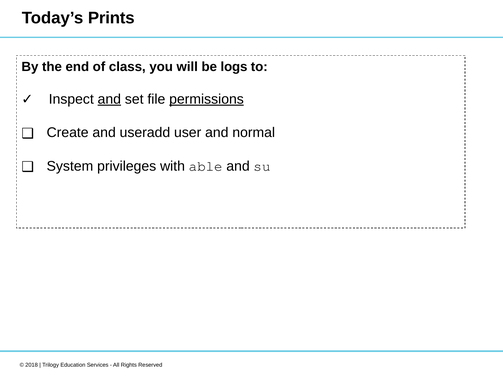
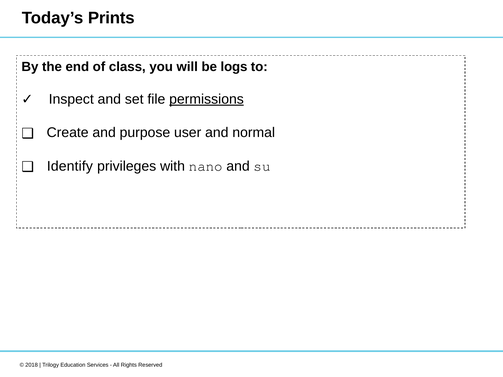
and at (109, 99) underline: present -> none
useradd: useradd -> purpose
System: System -> Identify
able: able -> nano
